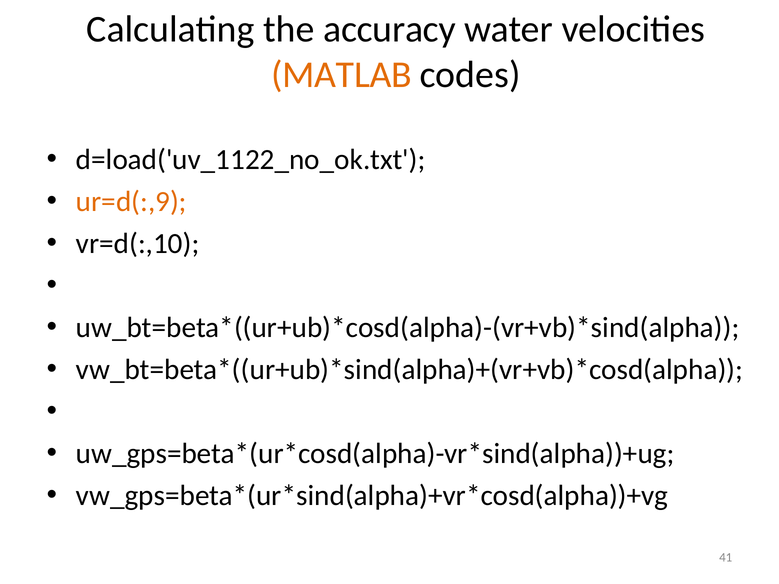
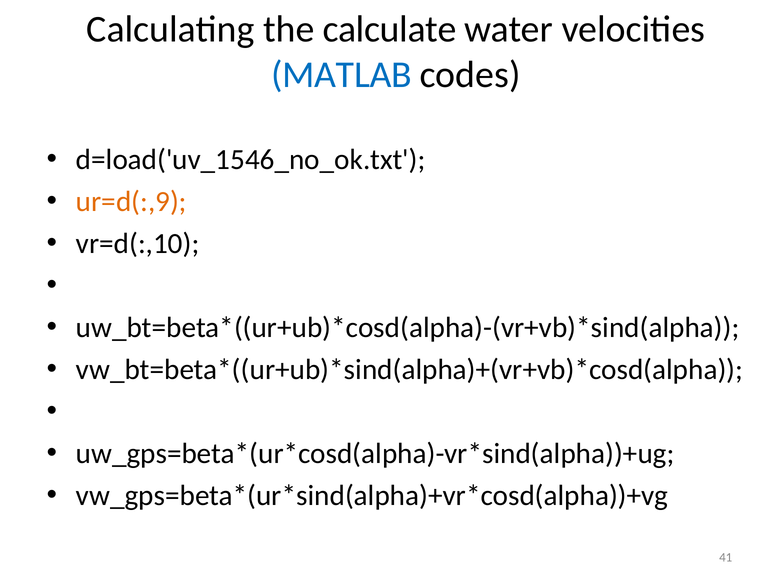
accuracy: accuracy -> calculate
MATLAB colour: orange -> blue
d=load('uv_1122_no_ok.txt: d=load('uv_1122_no_ok.txt -> d=load('uv_1546_no_ok.txt
